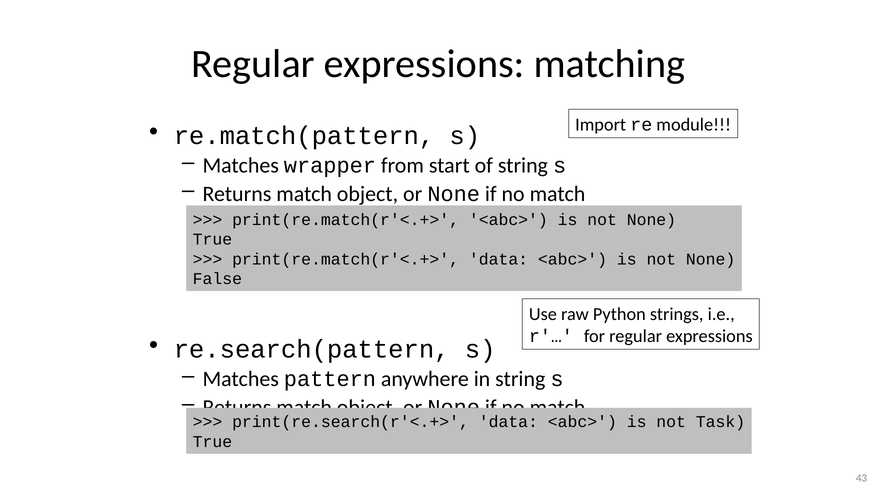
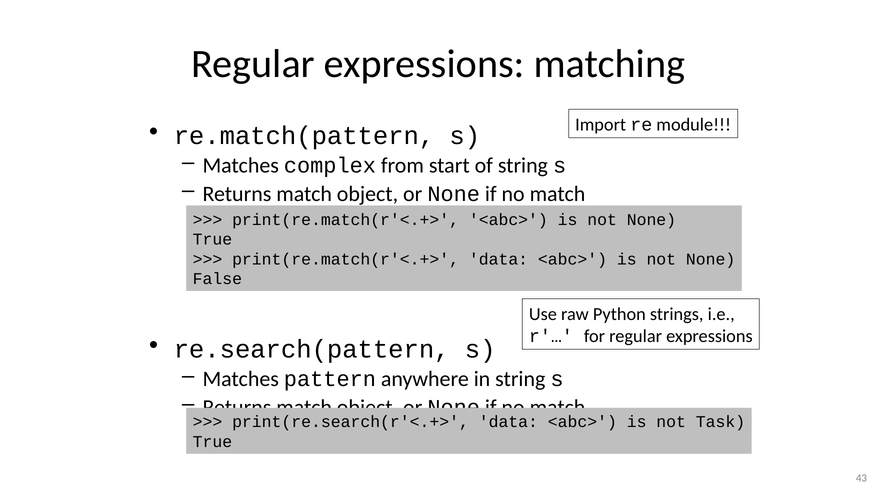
wrapper: wrapper -> complex
